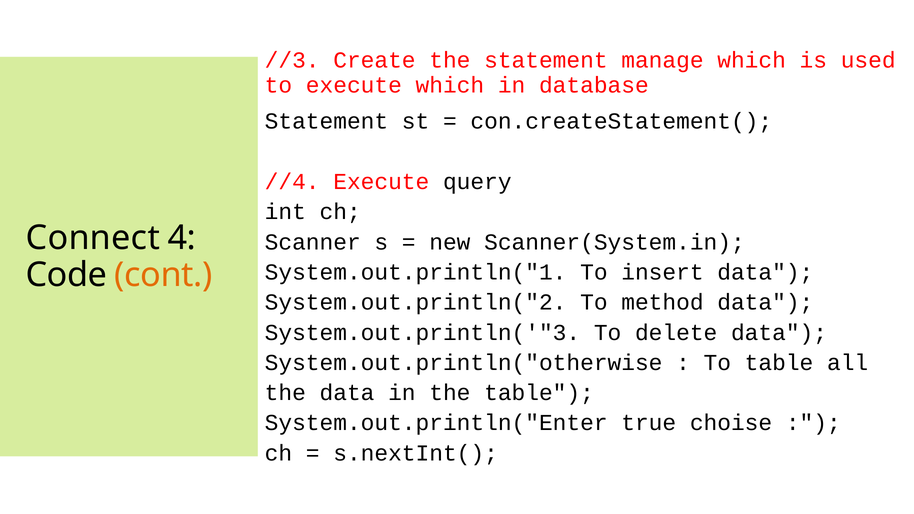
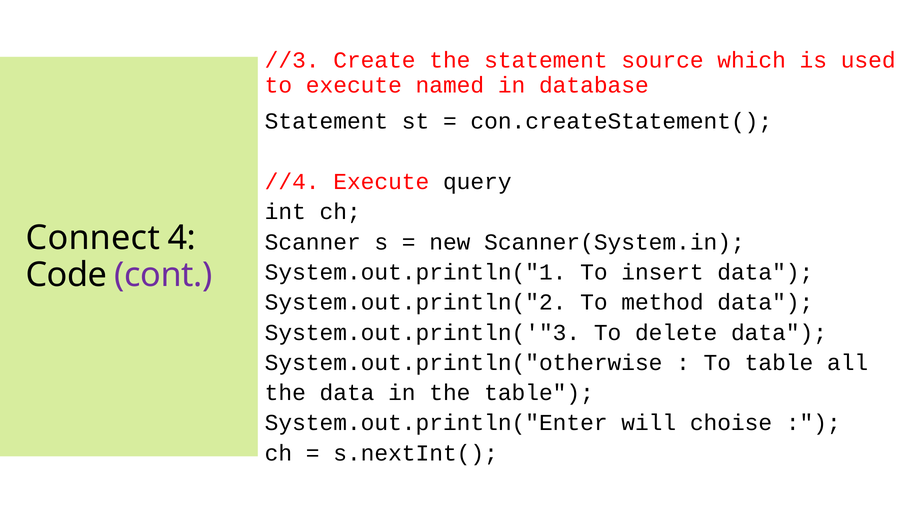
manage: manage -> source
execute which: which -> named
cont colour: orange -> purple
true: true -> will
